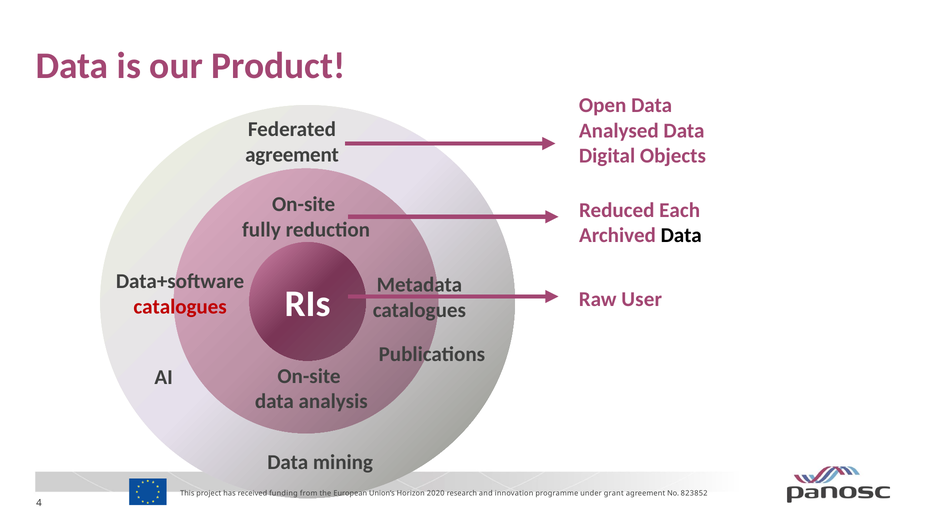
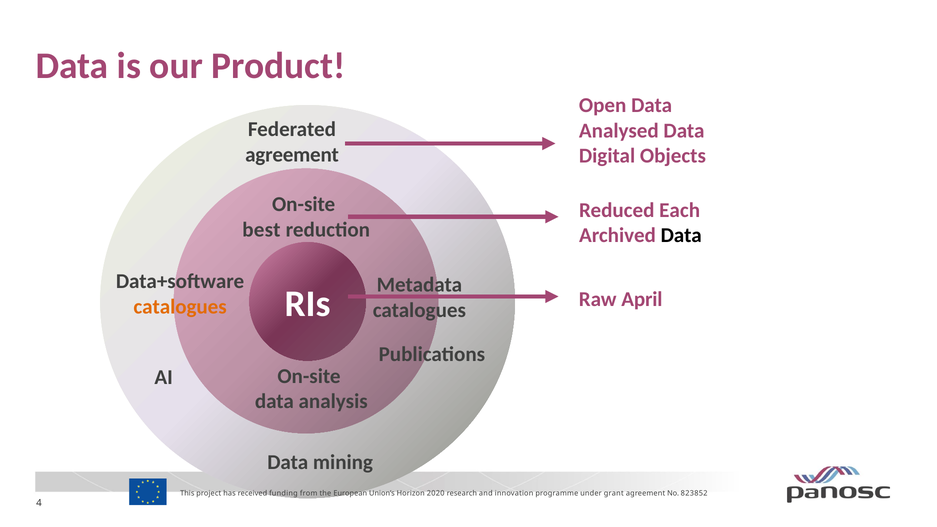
fully: fully -> best
User: User -> April
catalogues at (180, 307) colour: red -> orange
